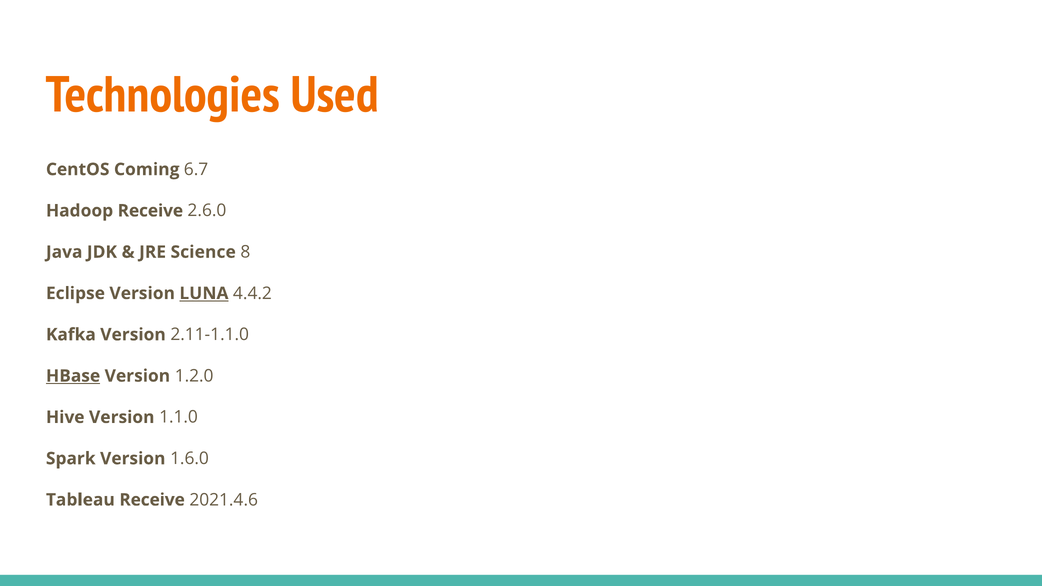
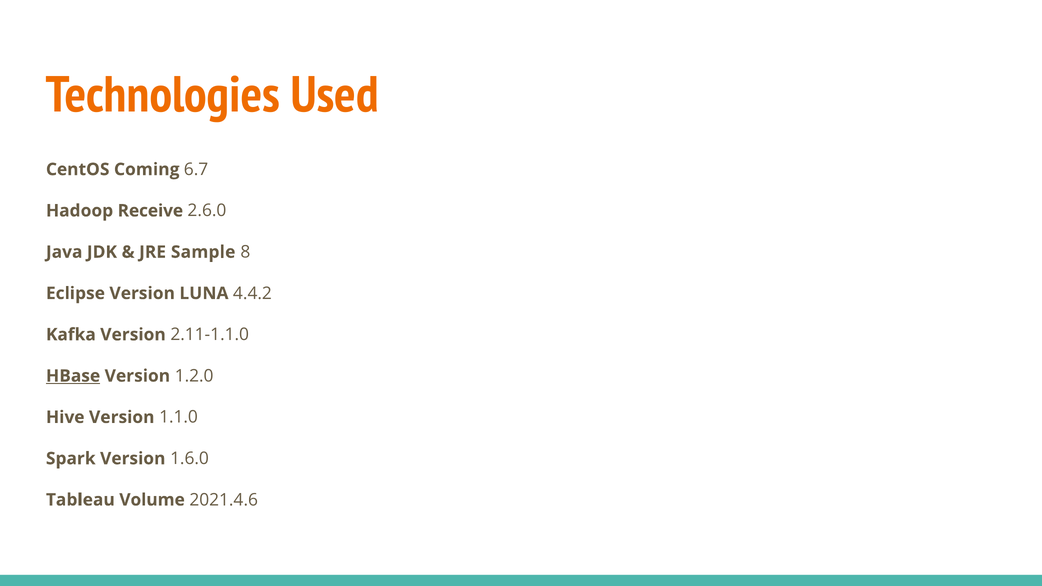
Science: Science -> Sample
LUNA underline: present -> none
Tableau Receive: Receive -> Volume
